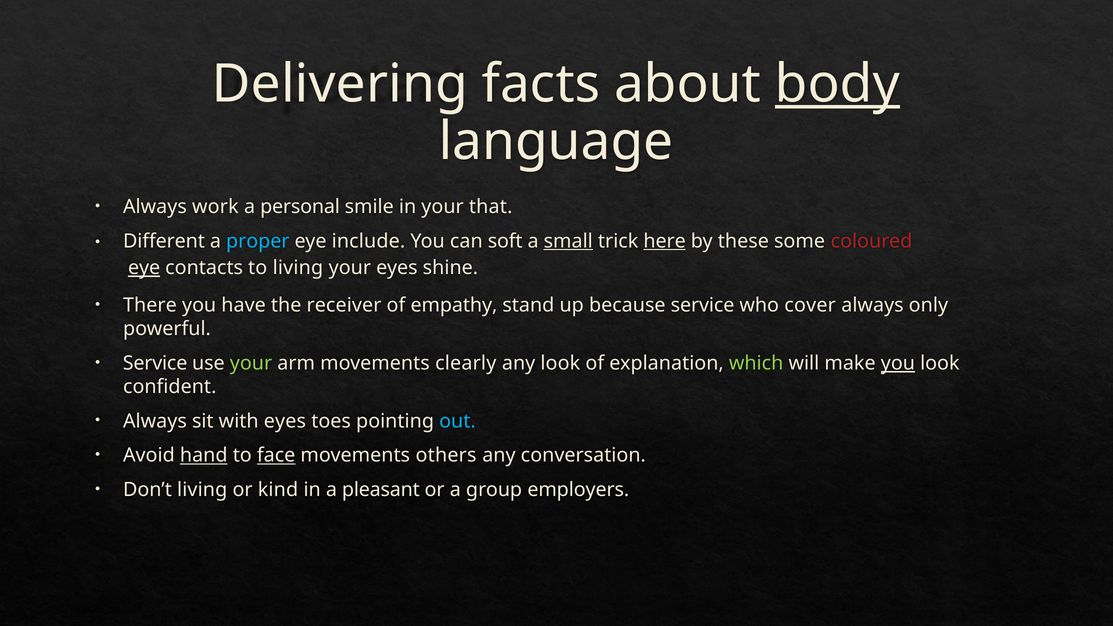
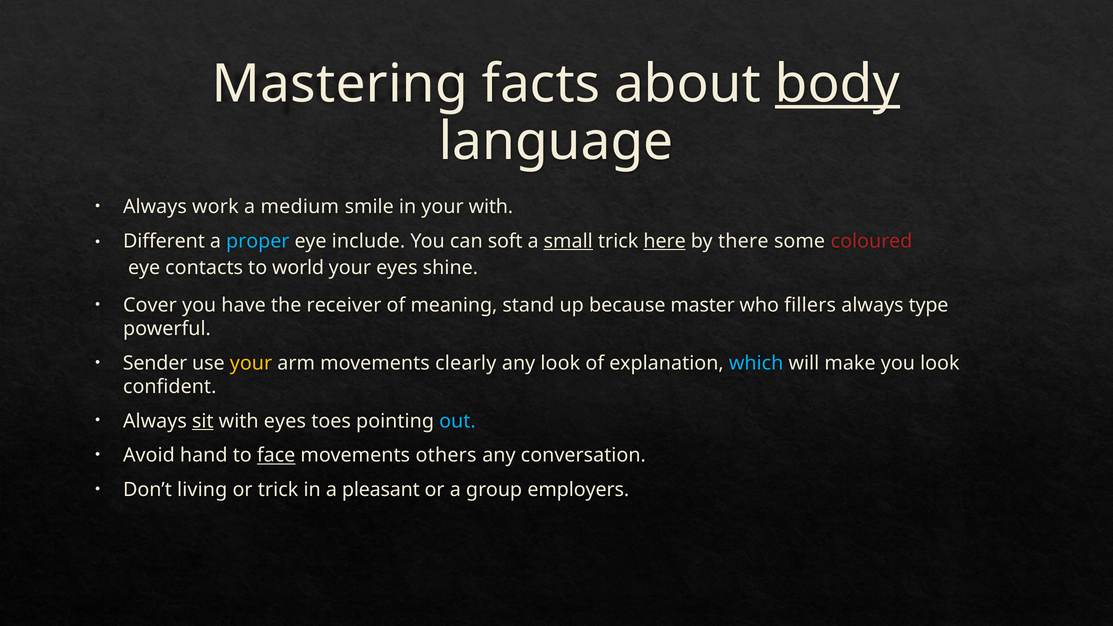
Delivering: Delivering -> Mastering
personal: personal -> medium
your that: that -> with
these: these -> there
eye at (144, 268) underline: present -> none
to living: living -> world
There: There -> Cover
empathy: empathy -> meaning
because service: service -> master
cover: cover -> fillers
only: only -> type
Service at (155, 363): Service -> Sender
your at (251, 363) colour: light green -> yellow
which colour: light green -> light blue
you at (898, 363) underline: present -> none
sit underline: none -> present
hand underline: present -> none
or kind: kind -> trick
